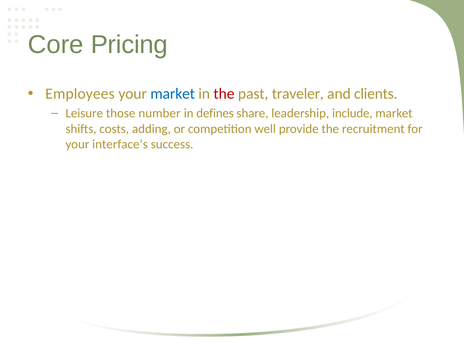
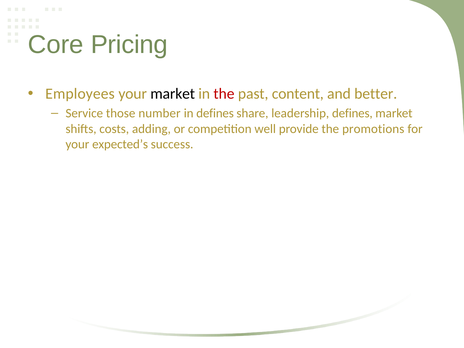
market at (173, 94) colour: blue -> black
traveler: traveler -> content
clients: clients -> better
Leisure: Leisure -> Service
leadership include: include -> defines
recruitment: recruitment -> promotions
interface’s: interface’s -> expected’s
